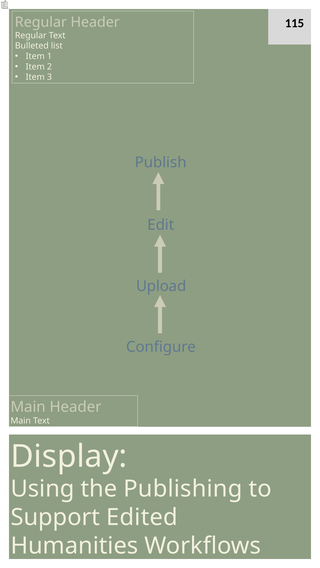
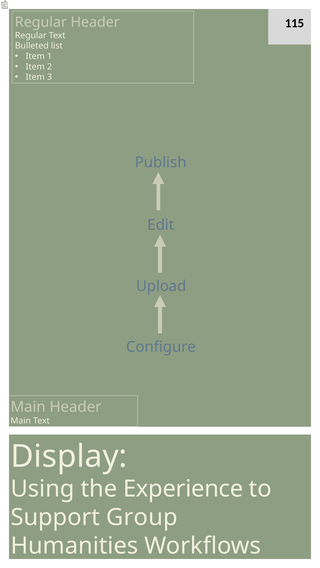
Publishing: Publishing -> Experience
Edited: Edited -> Group
